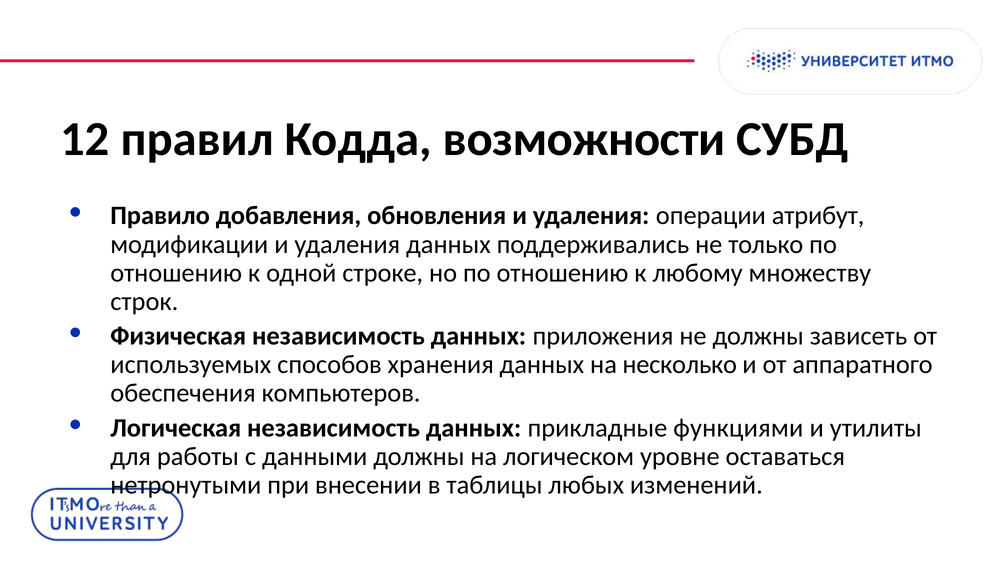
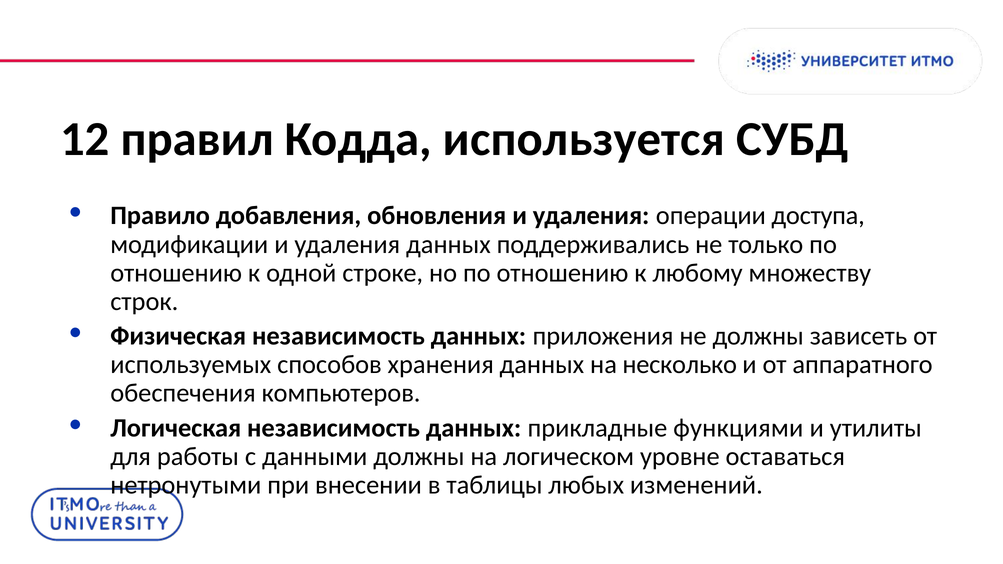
возможности: возможности -> используется
атрибут: атрибут -> доступа
